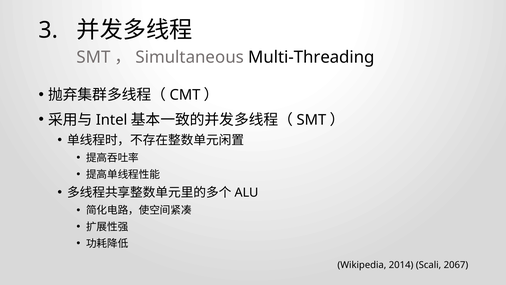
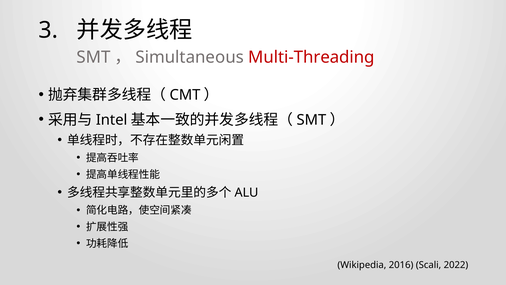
Multi-Threading colour: black -> red
2014: 2014 -> 2016
2067: 2067 -> 2022
